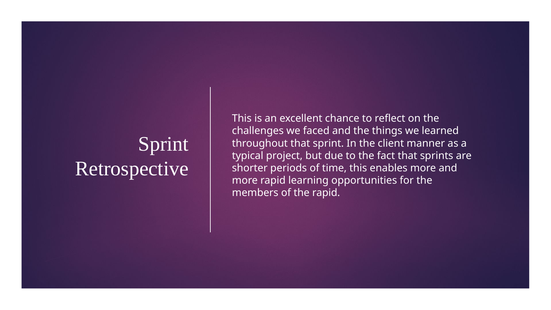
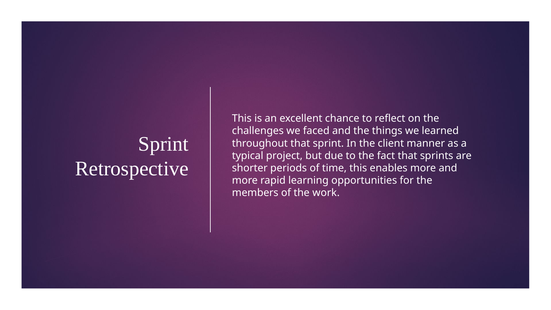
the rapid: rapid -> work
